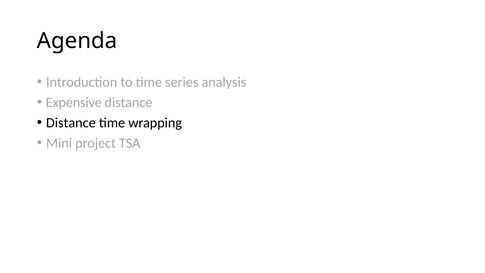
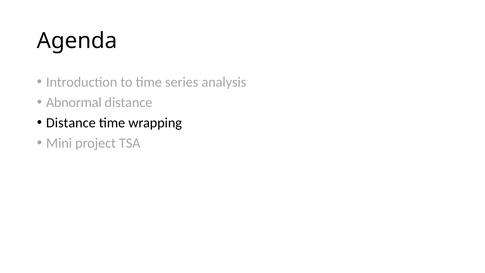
Expensive: Expensive -> Abnormal
